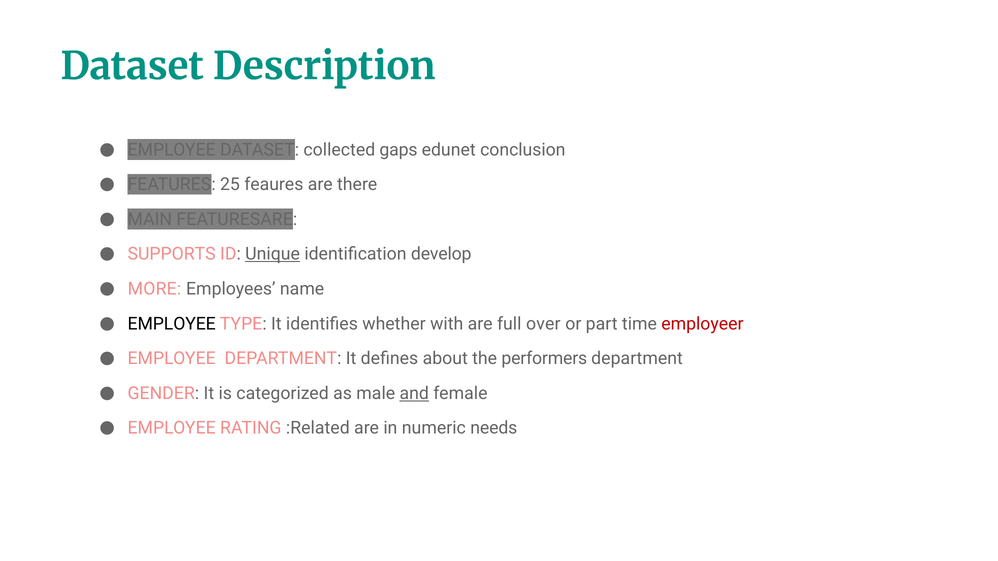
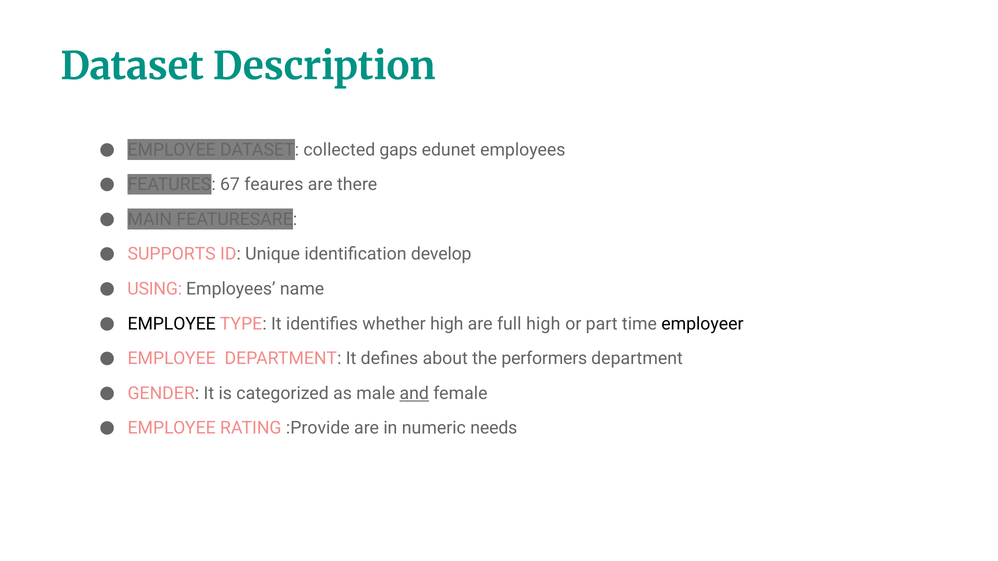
edunet conclusion: conclusion -> employees
25: 25 -> 67
Unique underline: present -> none
MORE: MORE -> USING
whether with: with -> high
full over: over -> high
employeer colour: red -> black
:Related: :Related -> :Provide
